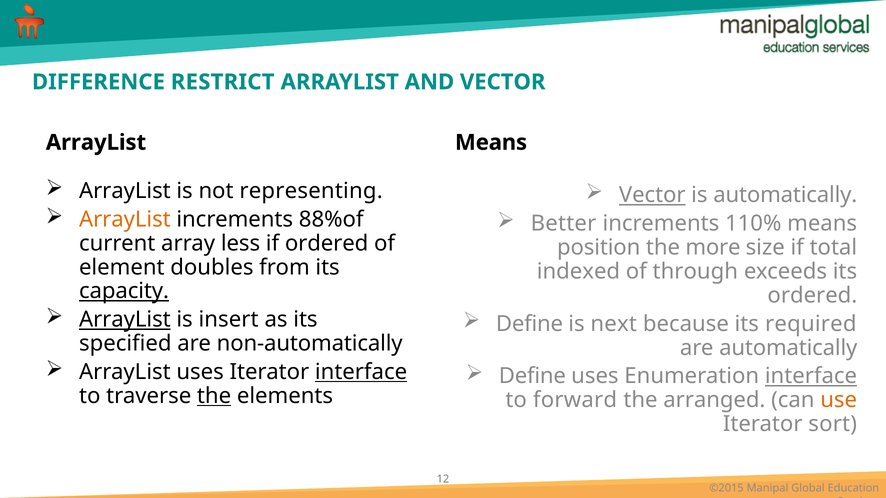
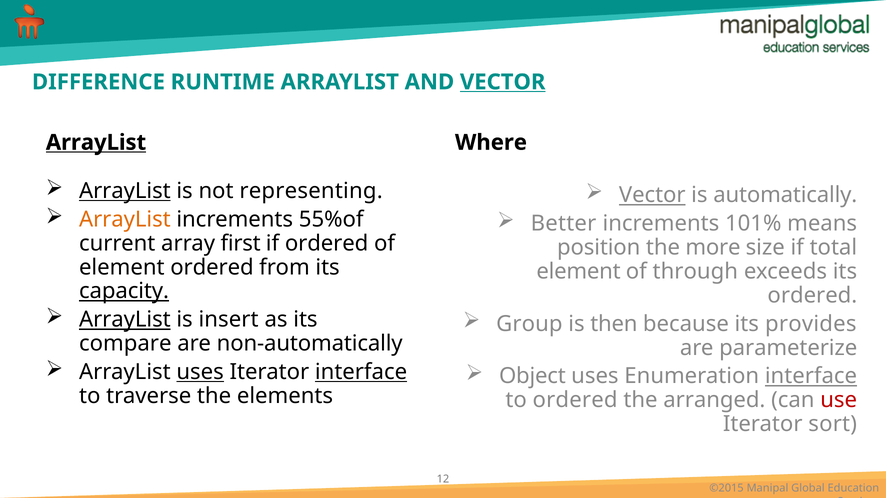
RESTRICT: RESTRICT -> RUNTIME
VECTOR at (503, 82) underline: none -> present
ArrayList at (96, 143) underline: none -> present
Means at (491, 143): Means -> Where
ArrayList at (125, 191) underline: none -> present
88%of: 88%of -> 55%of
110%: 110% -> 101%
less: less -> first
element doubles: doubles -> ordered
indexed at (578, 272): indexed -> element
Define at (530, 324): Define -> Group
next: next -> then
required: required -> provides
specified: specified -> compare
are automatically: automatically -> parameterize
uses at (200, 372) underline: none -> present
Define at (532, 376): Define -> Object
the at (214, 396) underline: present -> none
to forward: forward -> ordered
use colour: orange -> red
